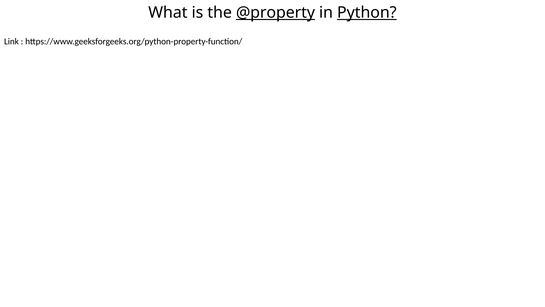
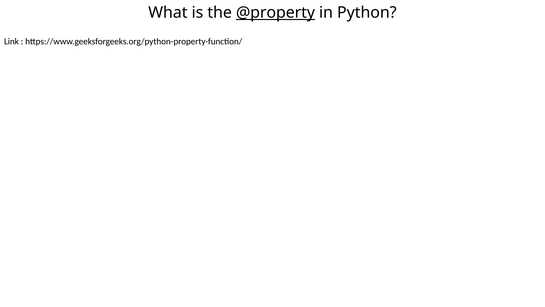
Python underline: present -> none
